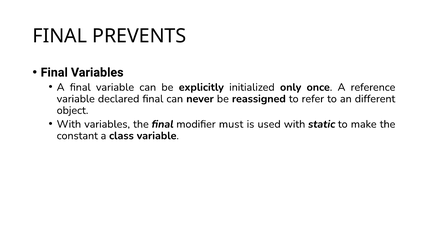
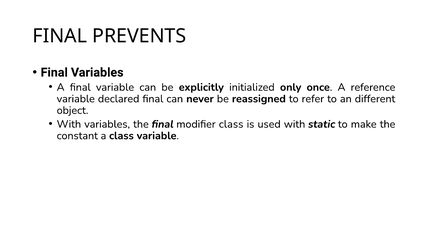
modifier must: must -> class
